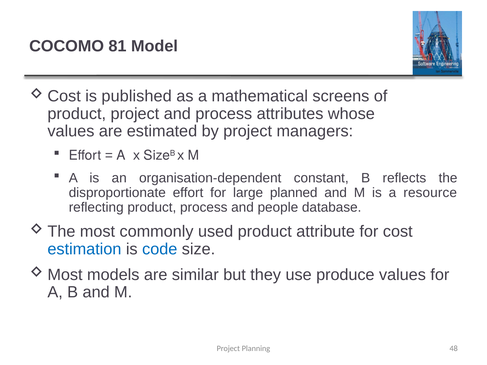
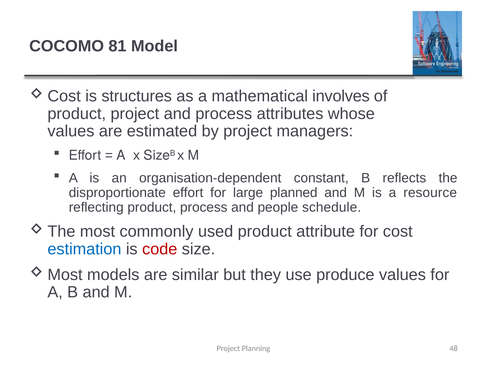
published: published -> structures
screens: screens -> involves
database: database -> schedule
code colour: blue -> red
